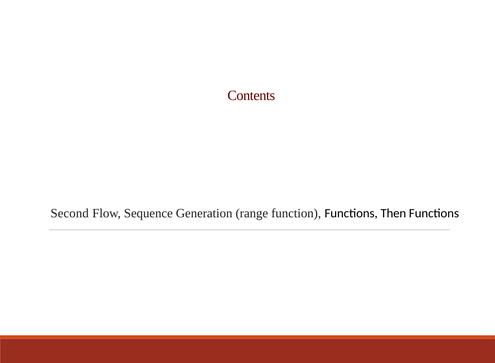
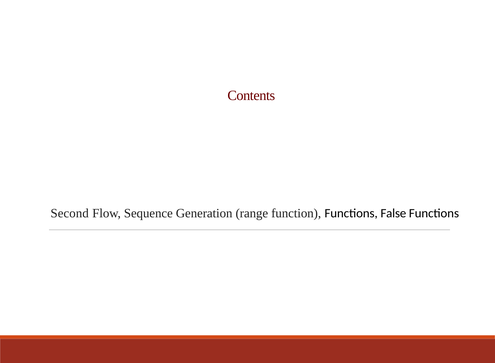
Then: Then -> False
